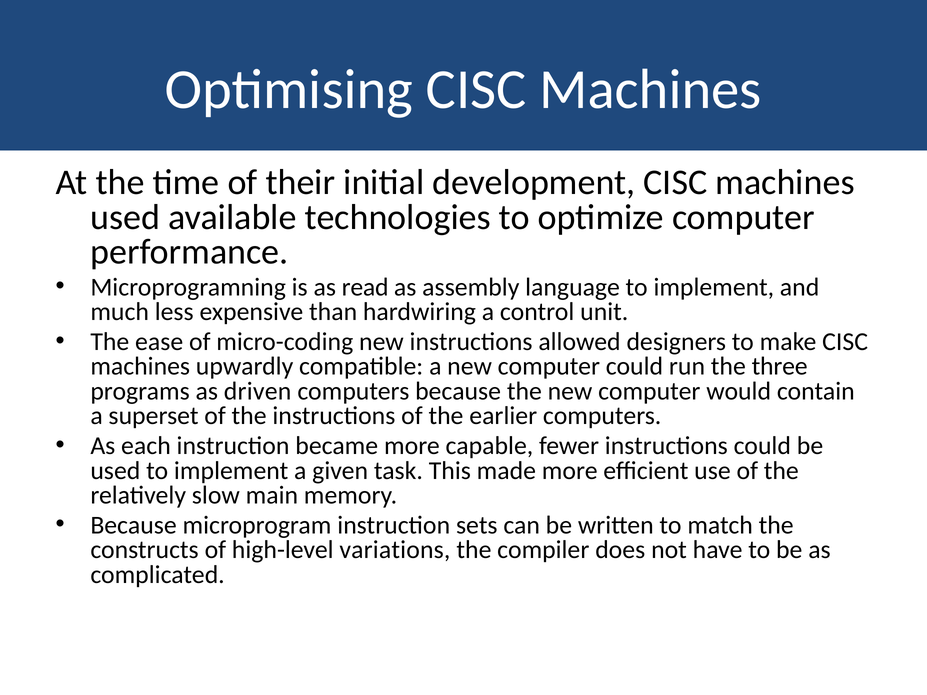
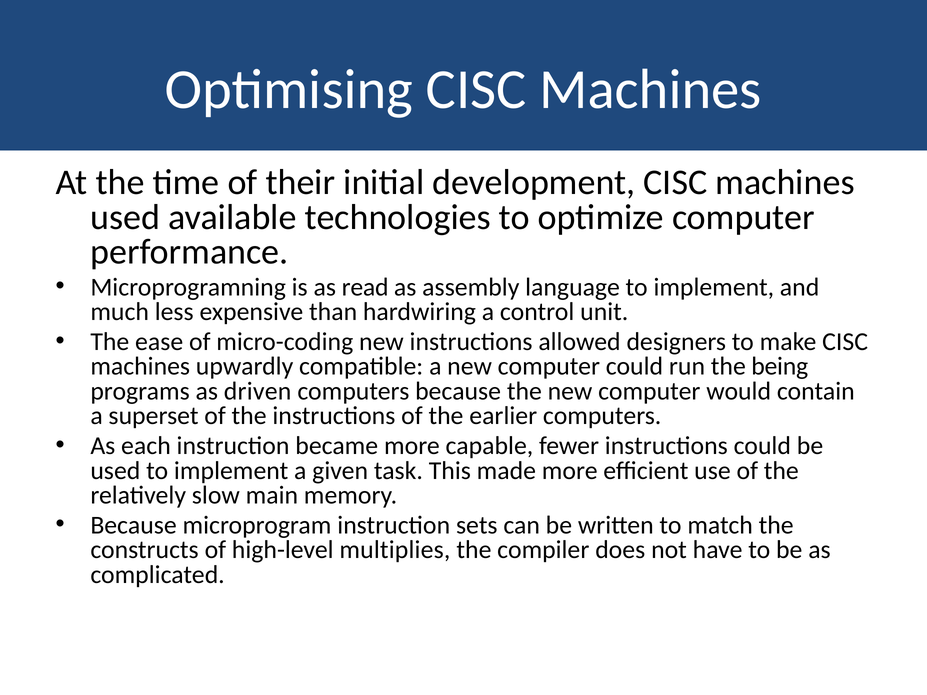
three: three -> being
variations: variations -> multiplies
